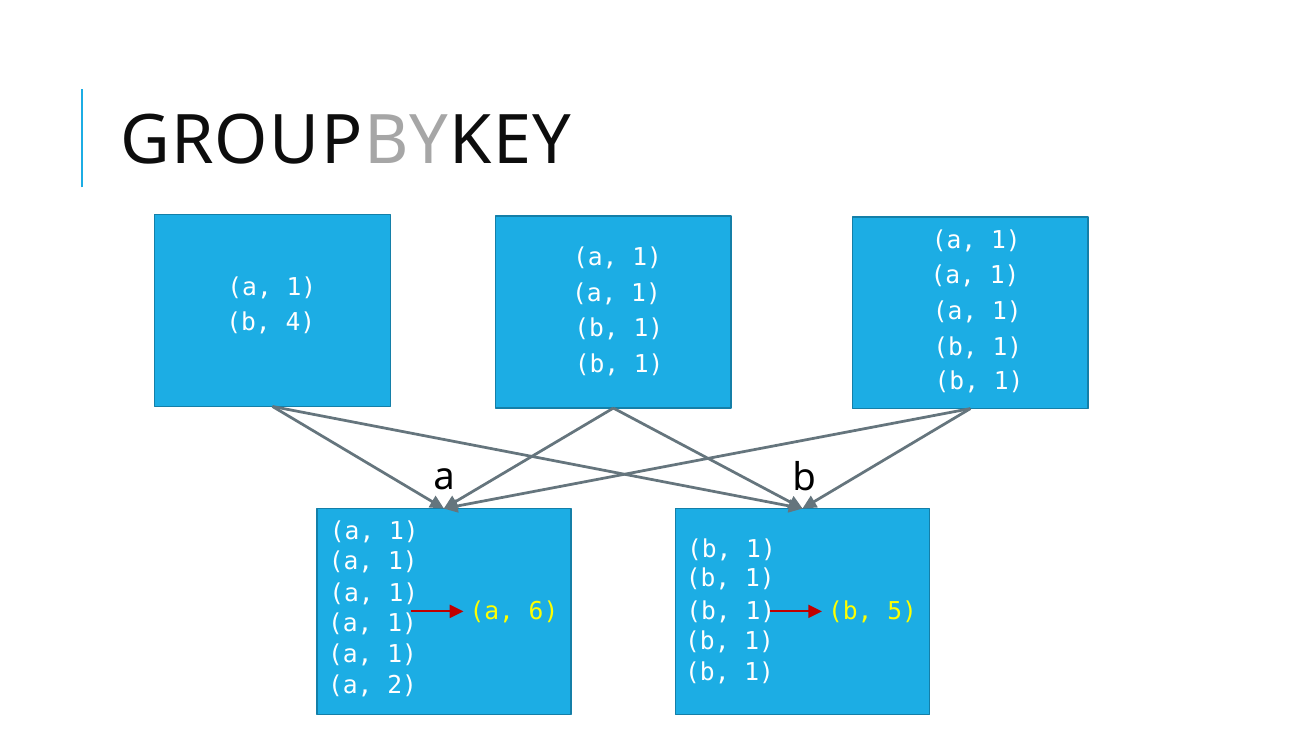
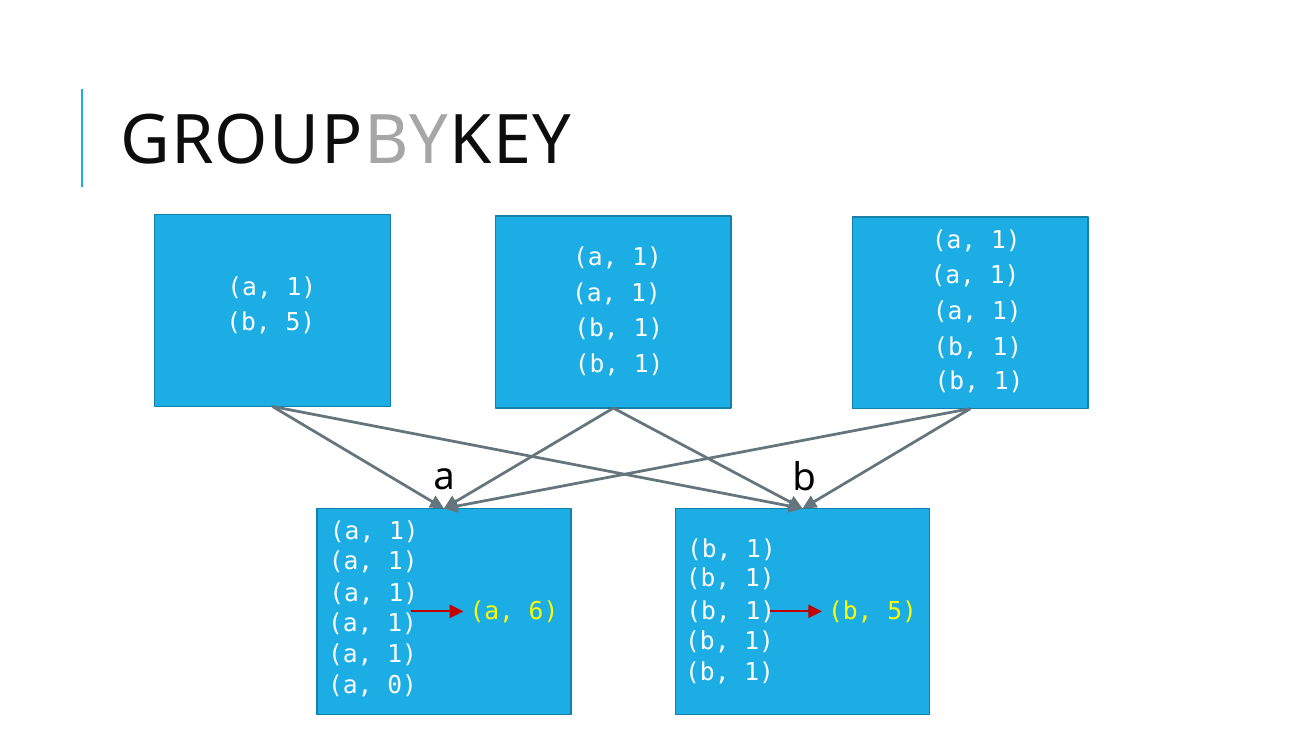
4 at (300, 323): 4 -> 5
2: 2 -> 0
